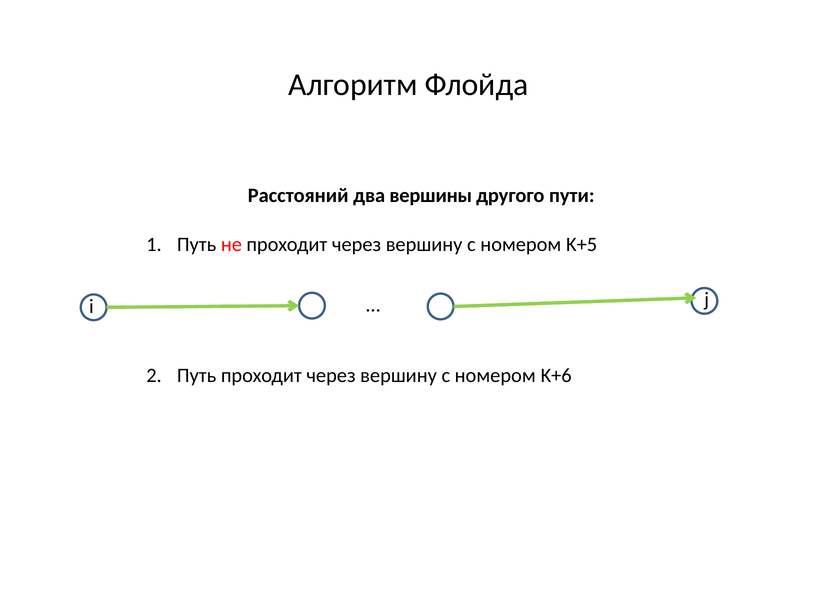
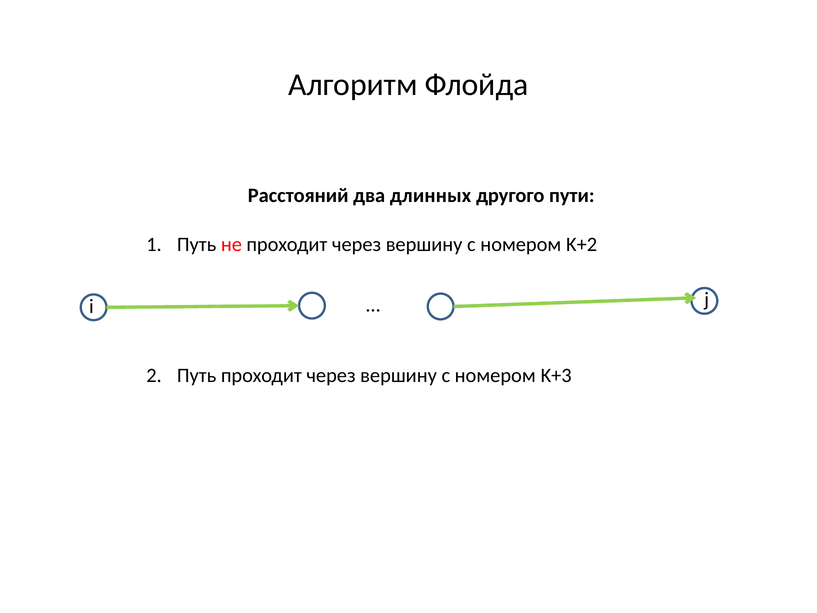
вершины: вершины -> длинных
K+5: K+5 -> K+2
K+6: K+6 -> K+3
